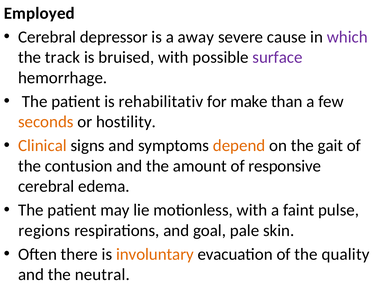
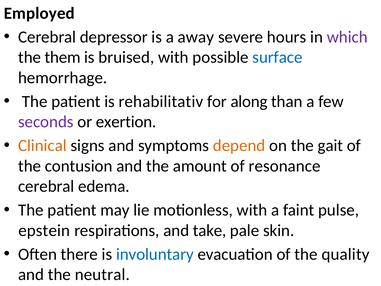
cause: cause -> hours
track: track -> them
surface colour: purple -> blue
make: make -> along
seconds colour: orange -> purple
hostility: hostility -> exertion
responsive: responsive -> resonance
regions: regions -> epstein
goal: goal -> take
involuntary colour: orange -> blue
